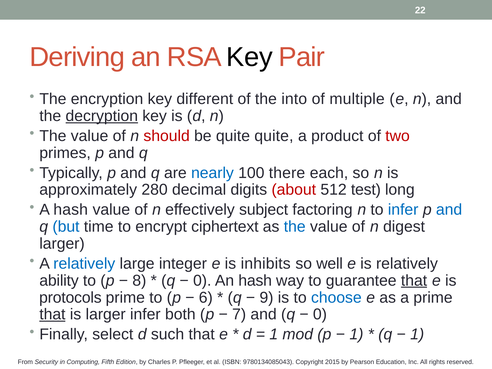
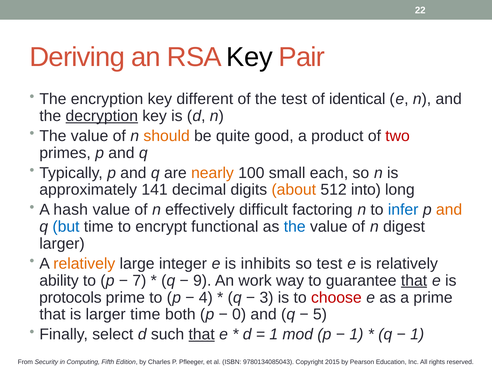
the into: into -> test
multiple: multiple -> identical
should colour: red -> orange
quite quite: quite -> good
nearly colour: blue -> orange
there: there -> small
280: 280 -> 141
about colour: red -> orange
test: test -> into
subject: subject -> difficult
and at (449, 210) colour: blue -> orange
ciphertext: ciphertext -> functional
relatively at (84, 264) colour: blue -> orange
so well: well -> test
8: 8 -> 7
0 at (202, 281): 0 -> 9
An hash: hash -> work
6: 6 -> 4
9: 9 -> 3
choose colour: blue -> red
that at (52, 314) underline: present -> none
larger infer: infer -> time
7: 7 -> 0
0 at (320, 314): 0 -> 5
that at (202, 334) underline: none -> present
